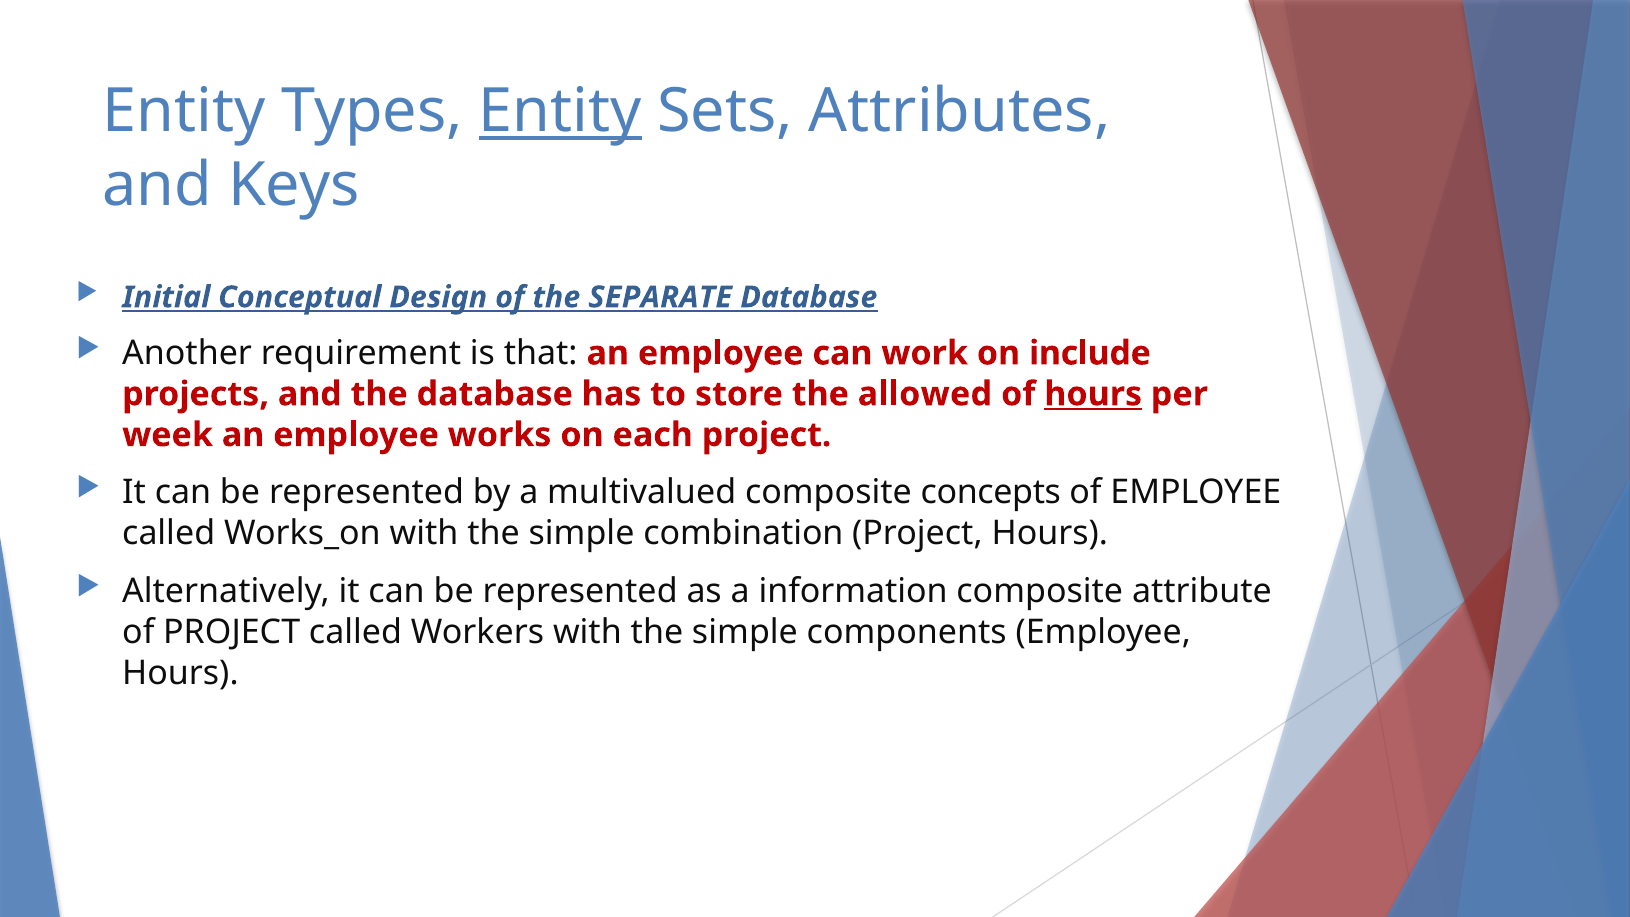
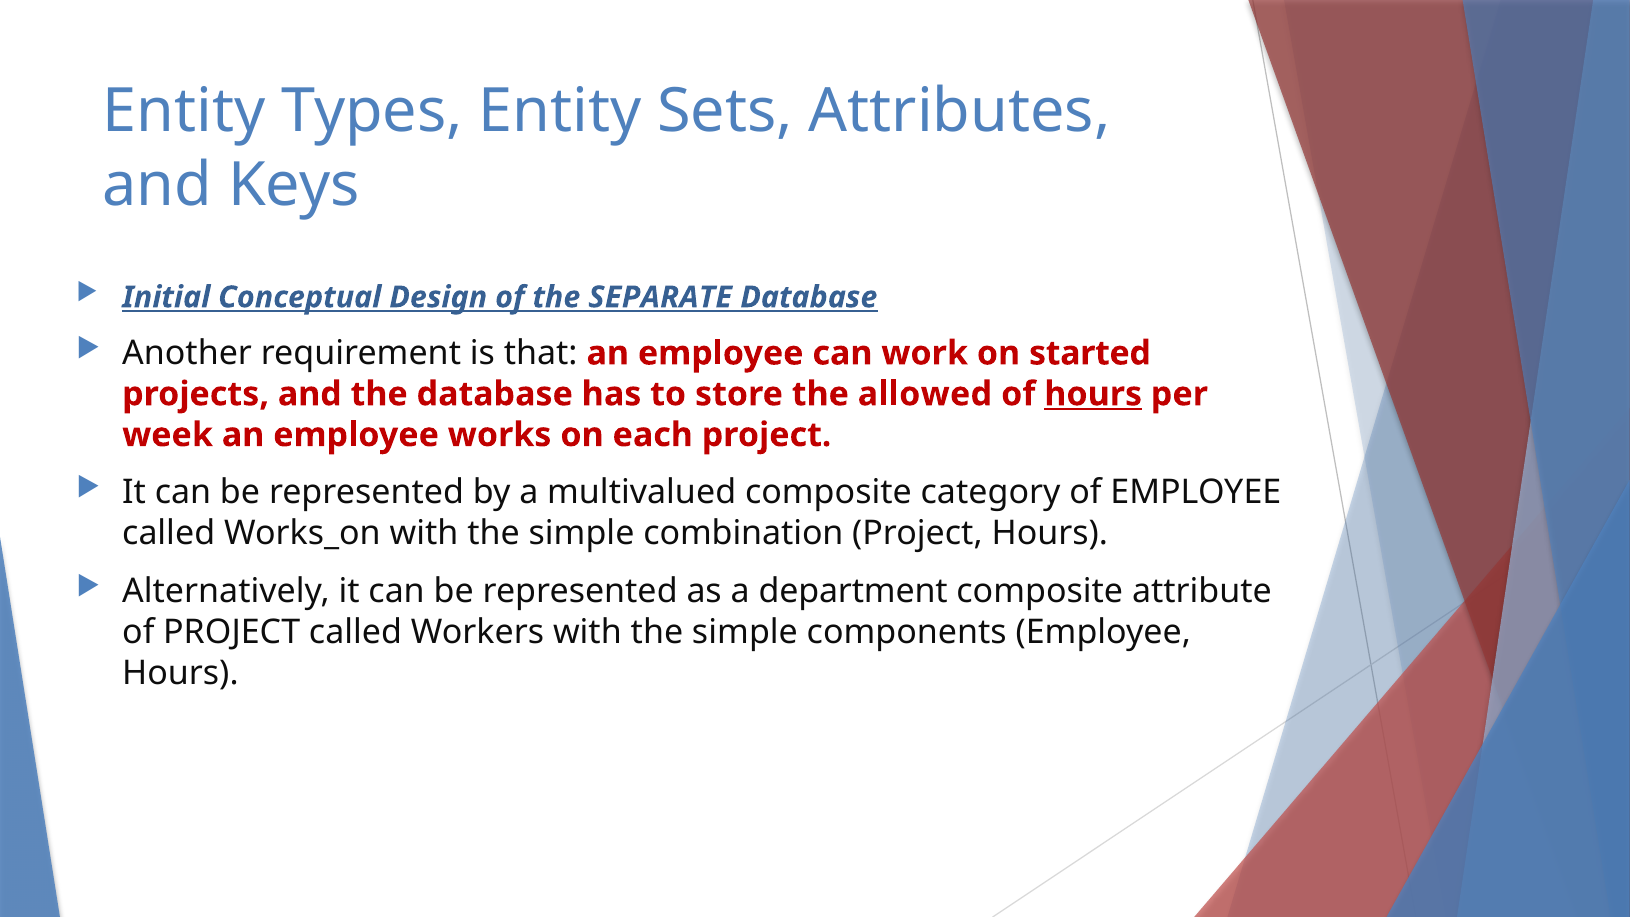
Entity at (560, 112) underline: present -> none
include: include -> started
concepts: concepts -> category
information: information -> department
